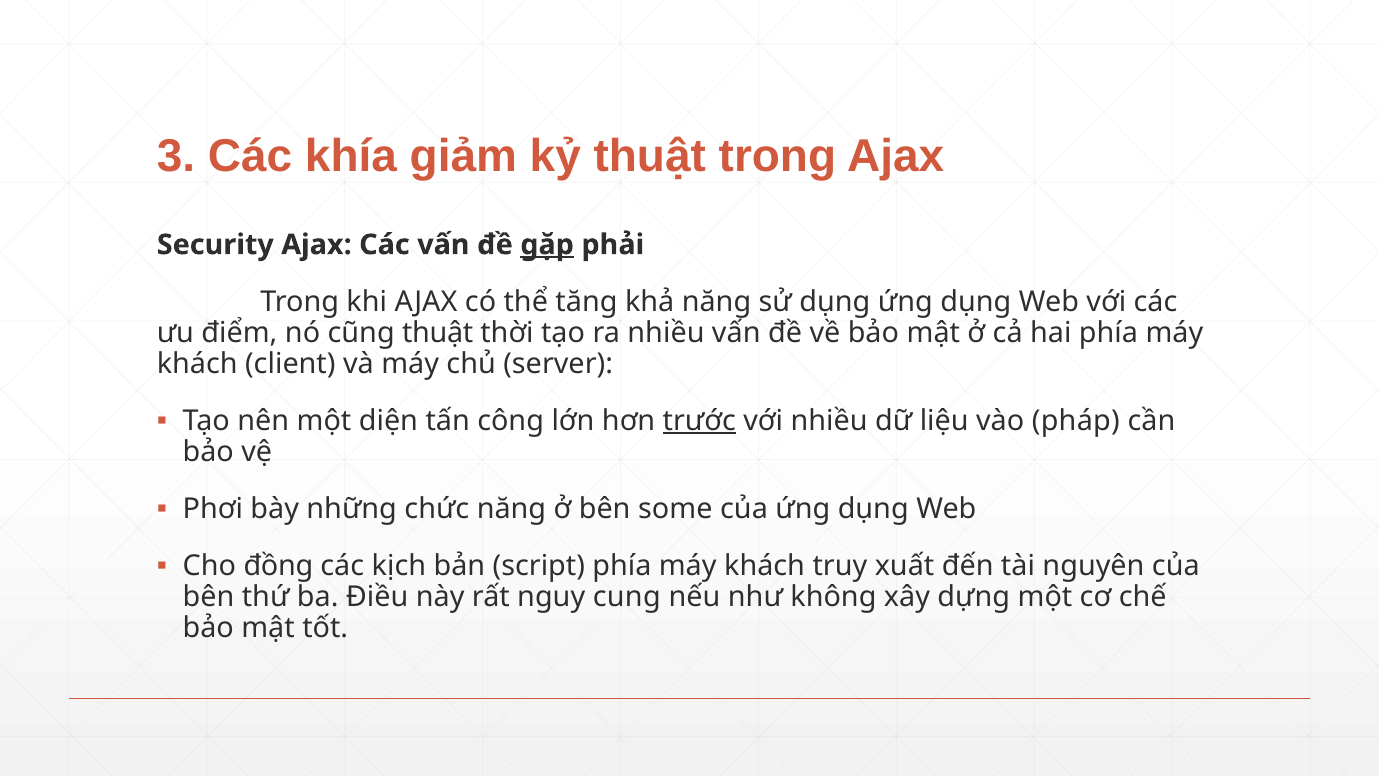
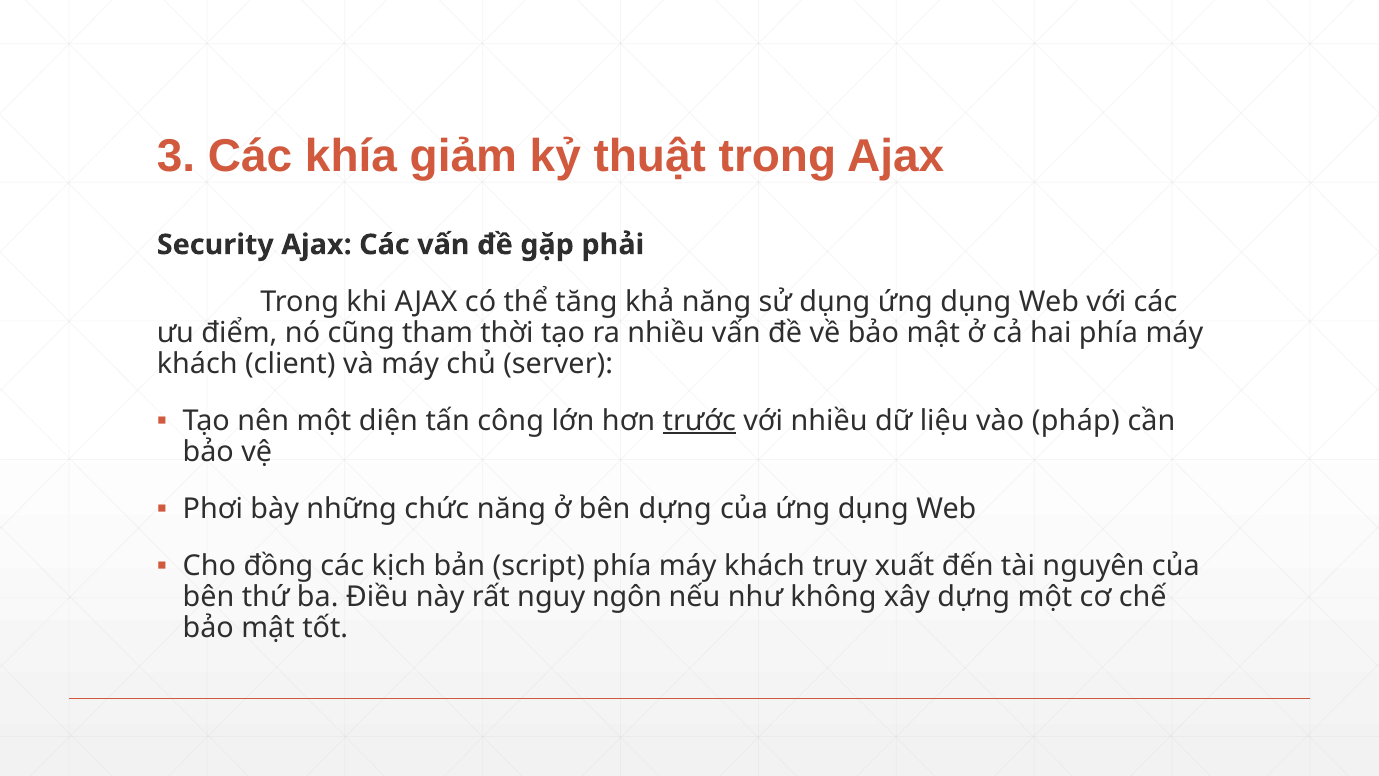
gặp underline: present -> none
cũng thuật: thuật -> tham
bên some: some -> dựng
cung: cung -> ngôn
